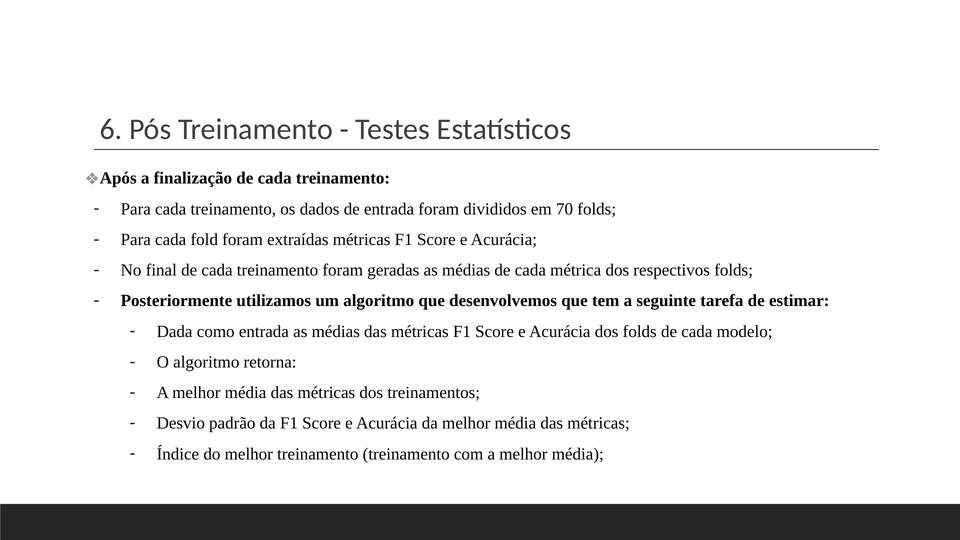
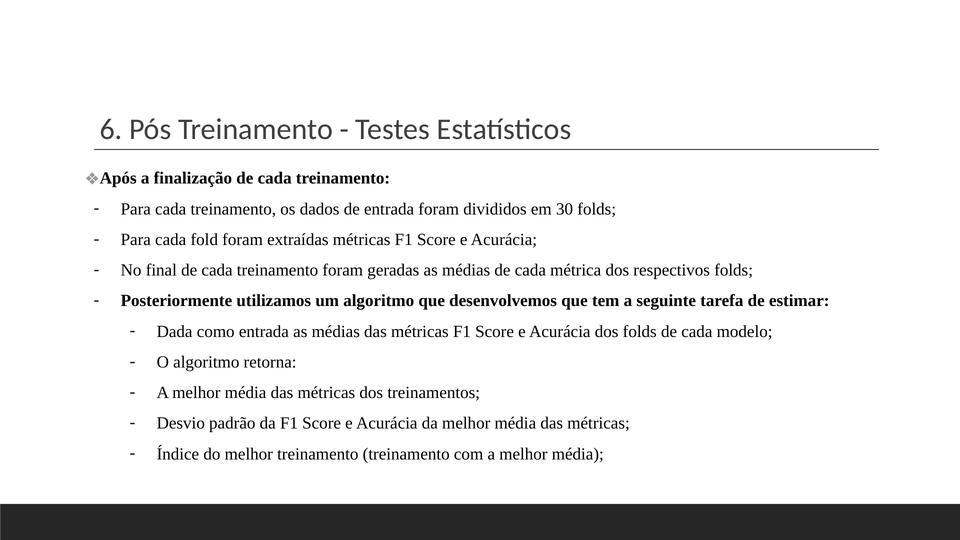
70: 70 -> 30
